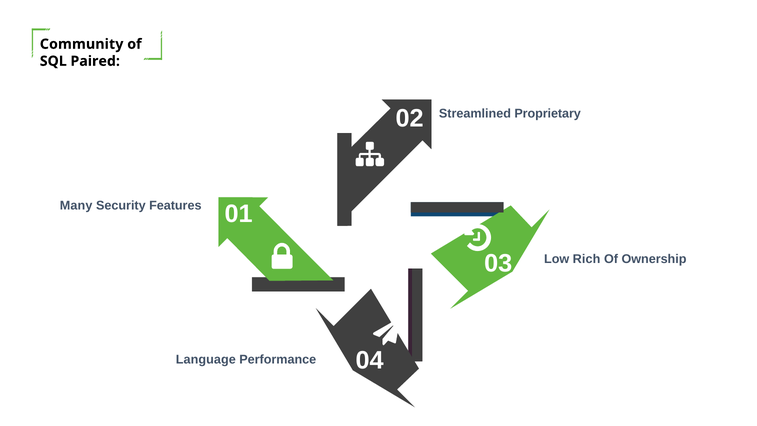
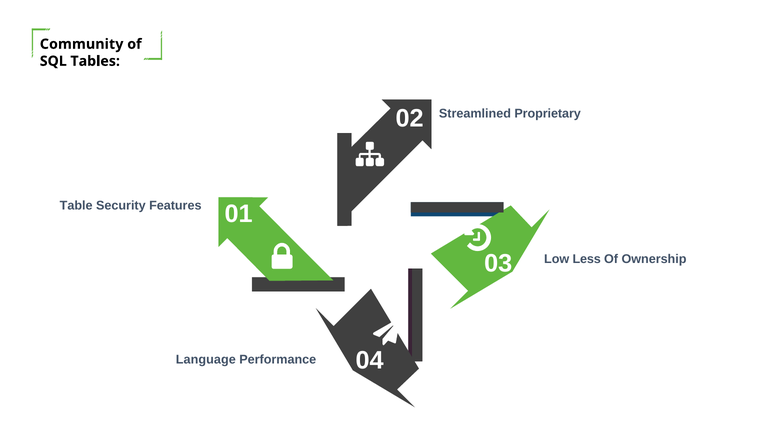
Paired: Paired -> Tables
Many: Many -> Table
Rich: Rich -> Less
